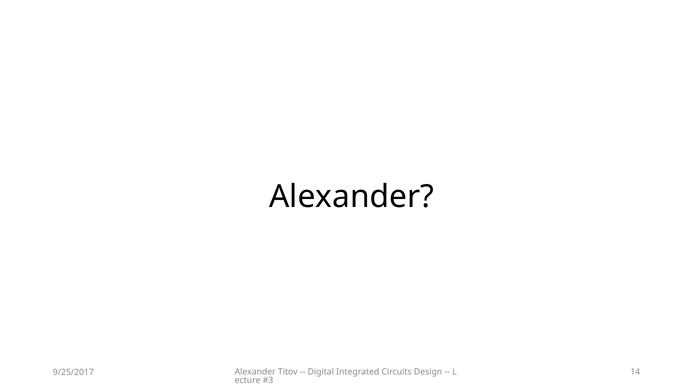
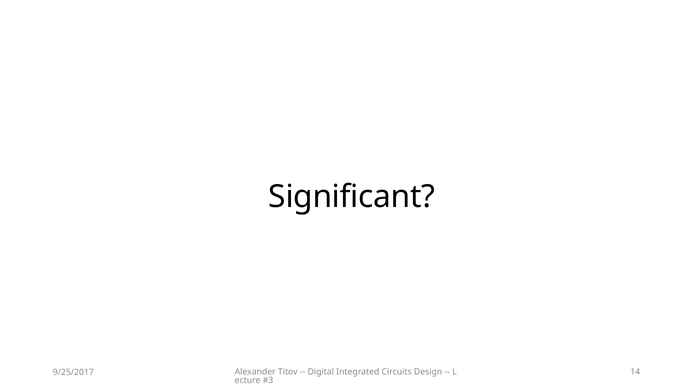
Alexander at (352, 197): Alexander -> Significant
